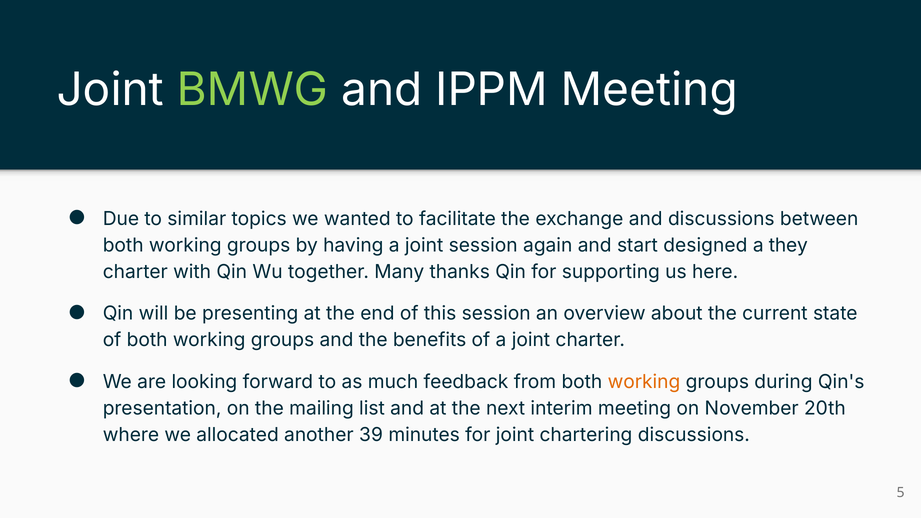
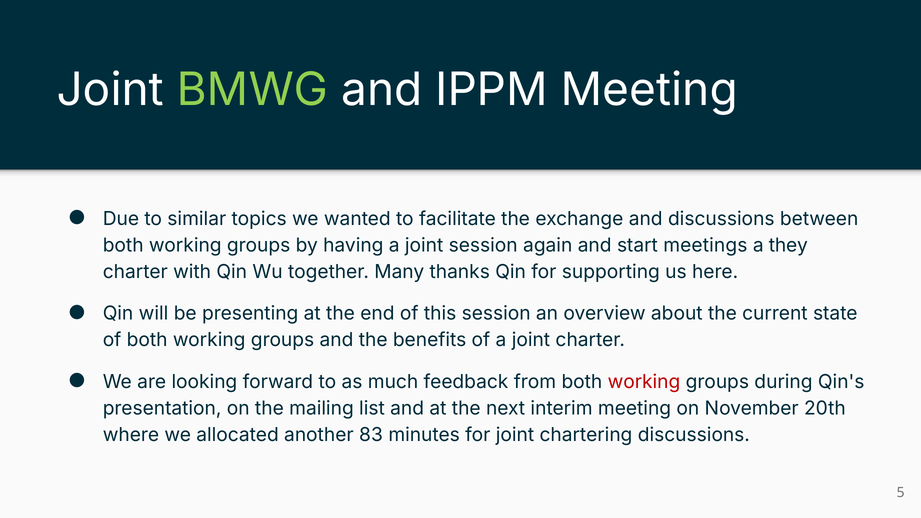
designed: designed -> meetings
working at (644, 382) colour: orange -> red
39: 39 -> 83
